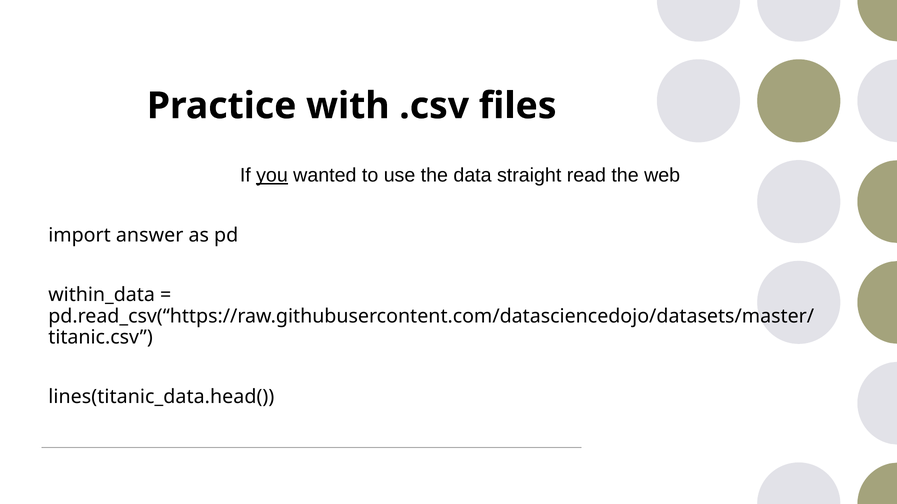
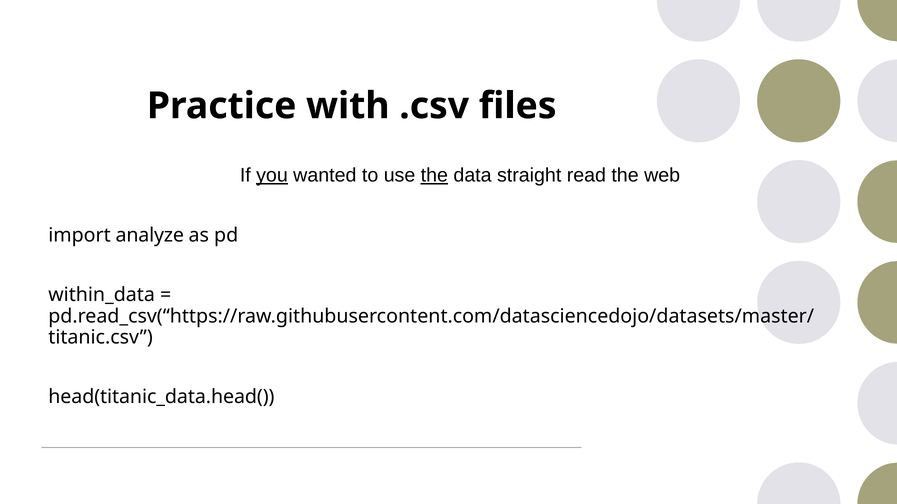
the at (434, 175) underline: none -> present
answer: answer -> analyze
lines(titanic_data.head(: lines(titanic_data.head( -> head(titanic_data.head(
